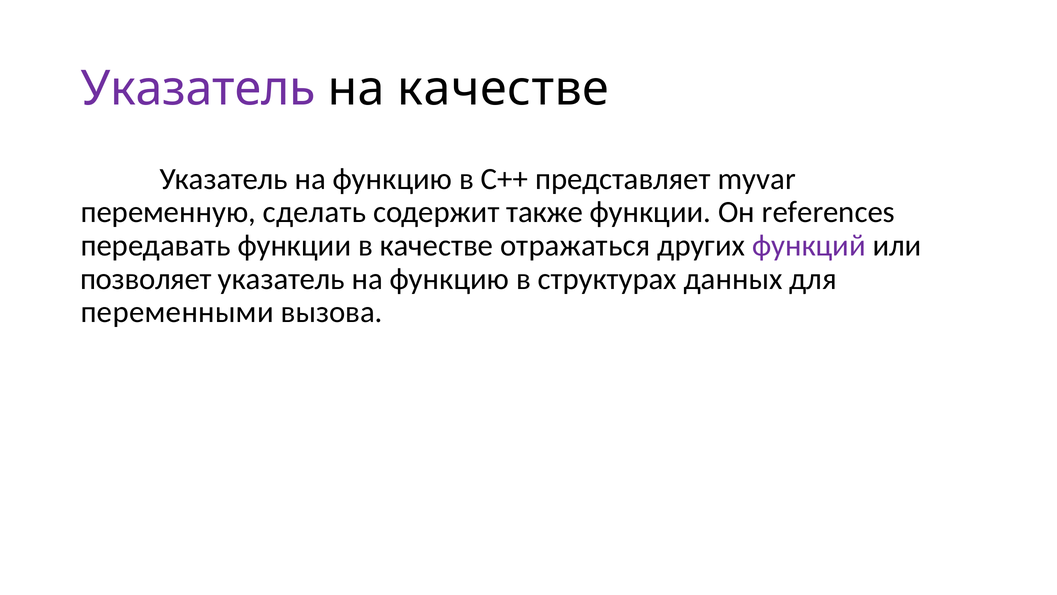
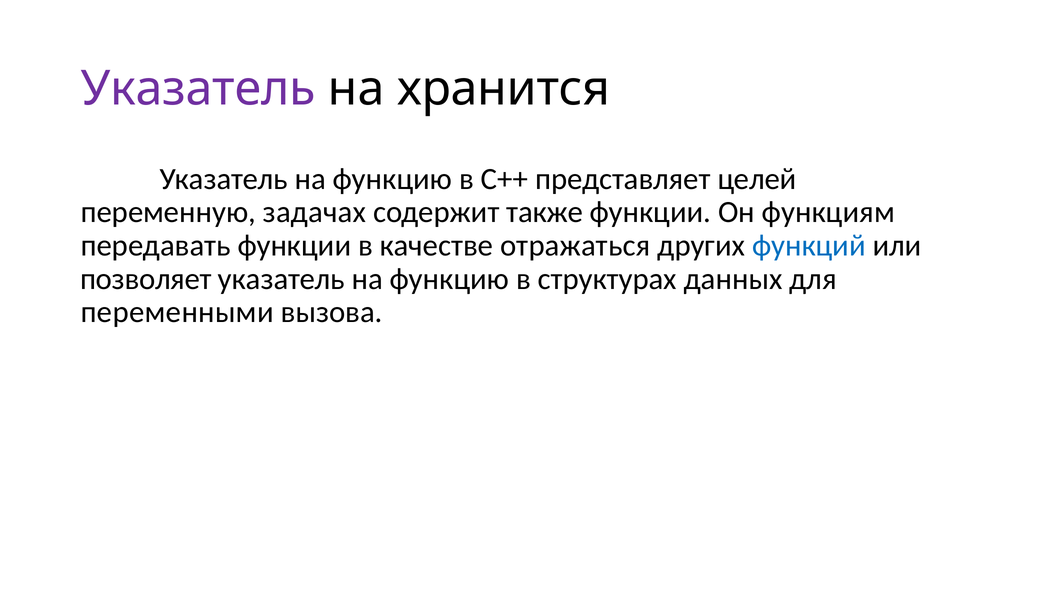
на качестве: качестве -> хранится
myvar: myvar -> целей
сделать: сделать -> задачах
references: references -> функциям
функций colour: purple -> blue
